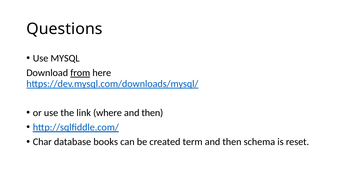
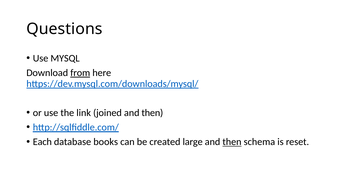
where: where -> joined
Char: Char -> Each
term: term -> large
then at (232, 142) underline: none -> present
